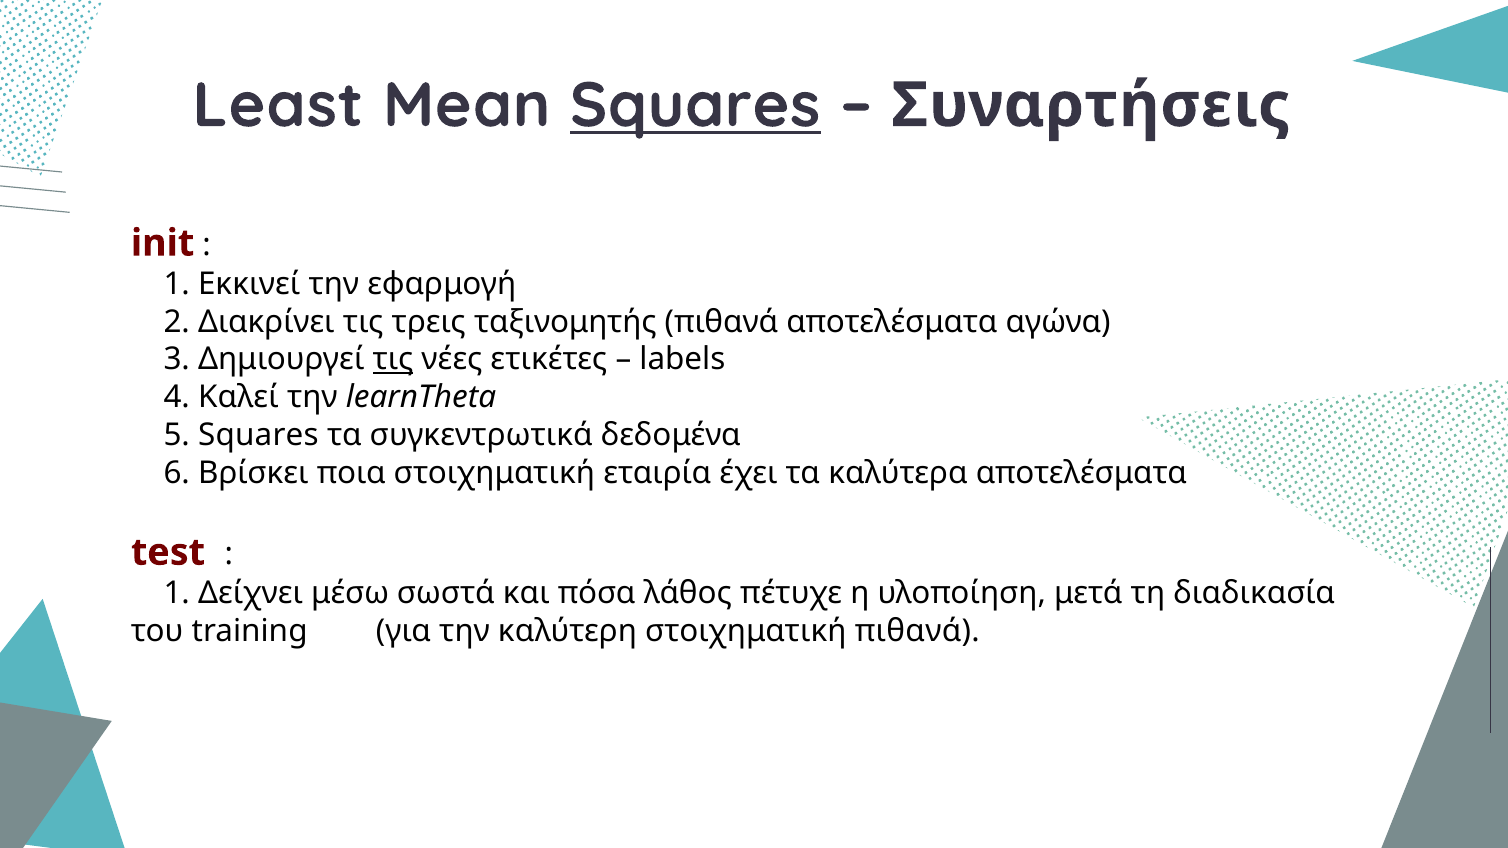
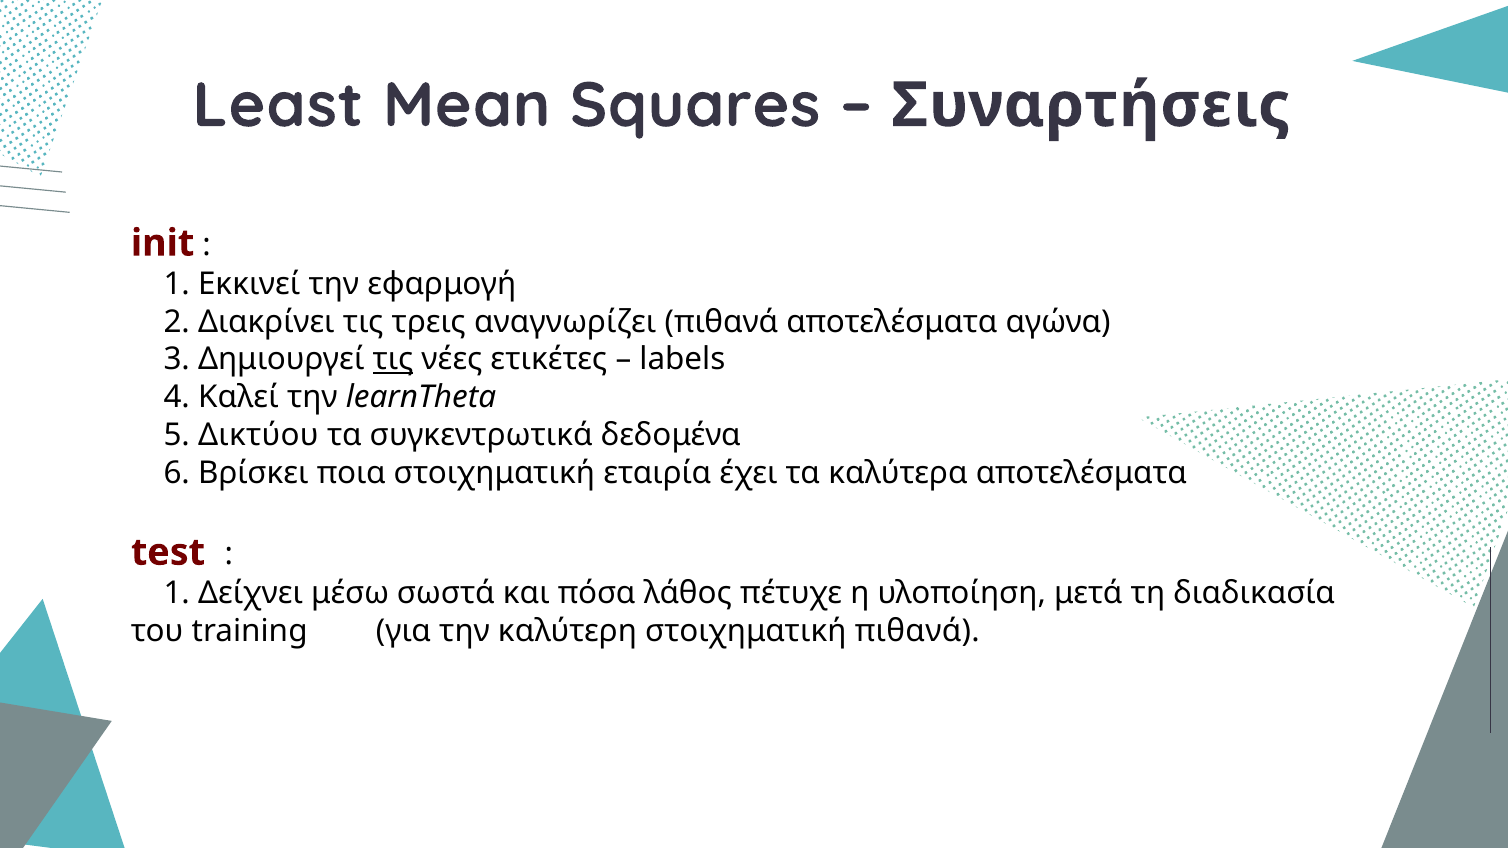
Squares at (695, 105) underline: present -> none
ταξινομητής: ταξινομητής -> αναγνωρίζει
5 Squares: Squares -> Δικτύου
